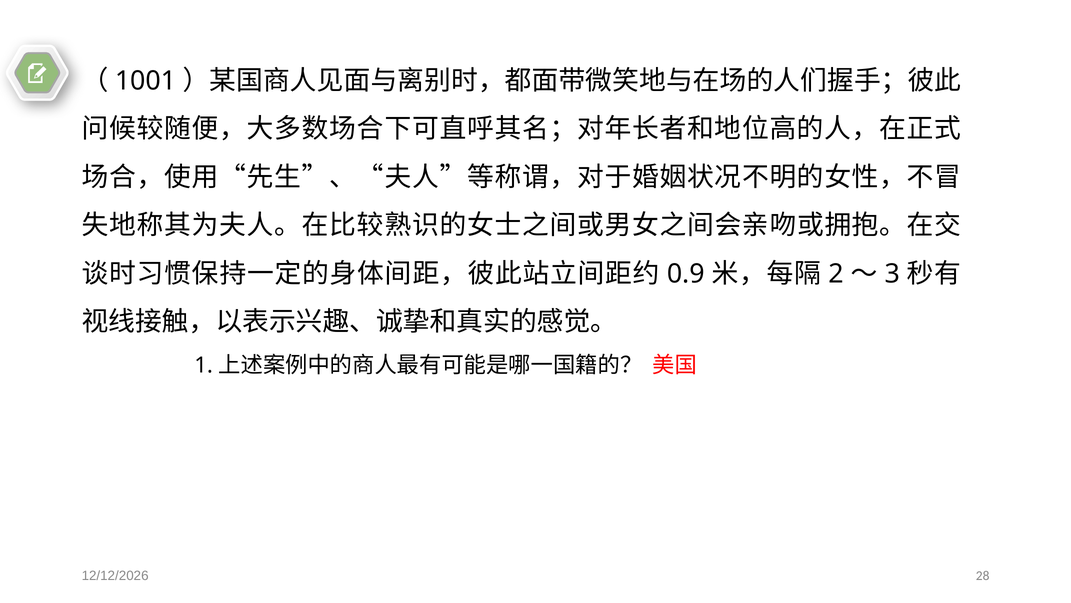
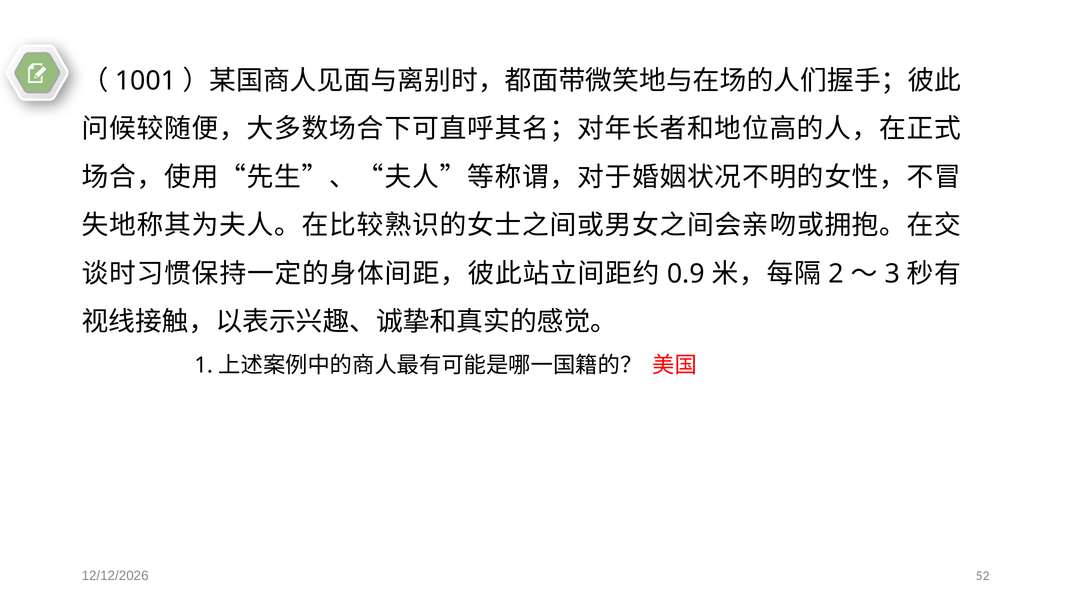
28: 28 -> 52
